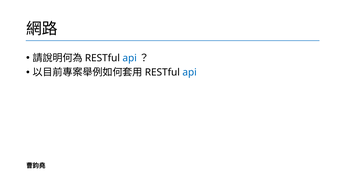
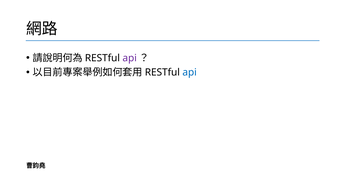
api at (130, 58) colour: blue -> purple
